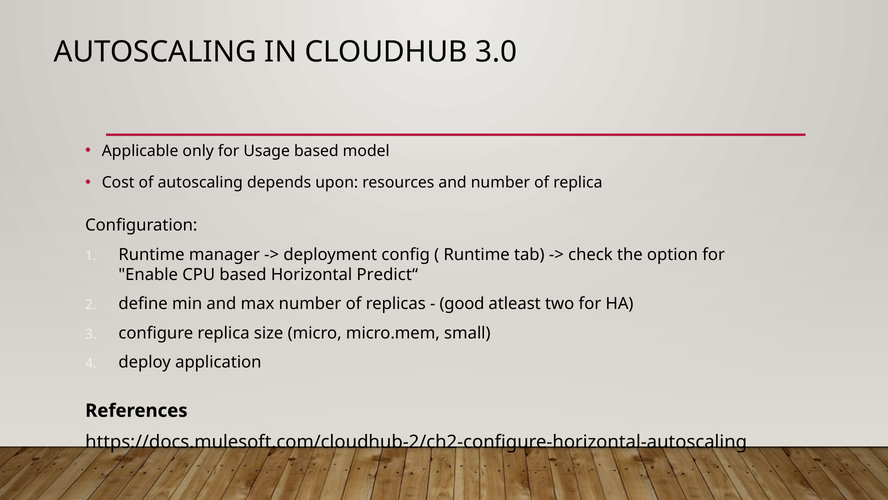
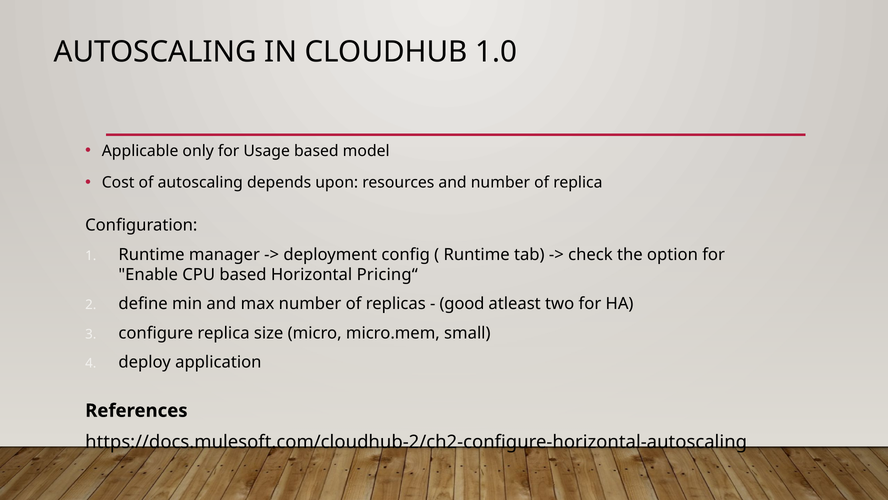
3.0: 3.0 -> 1.0
Predict“: Predict“ -> Pricing“
